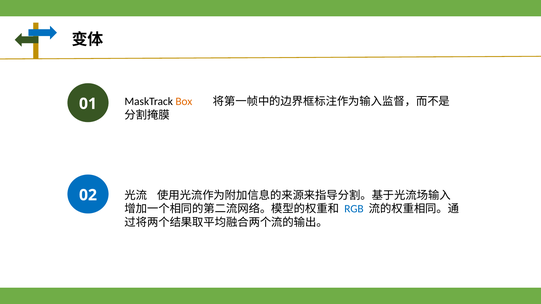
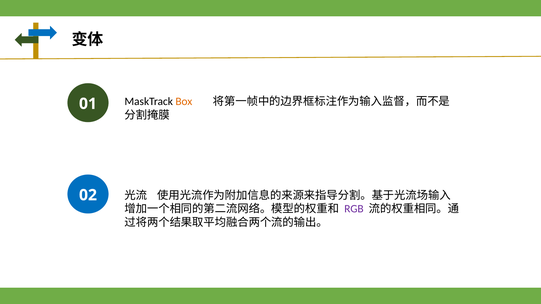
RGB colour: blue -> purple
